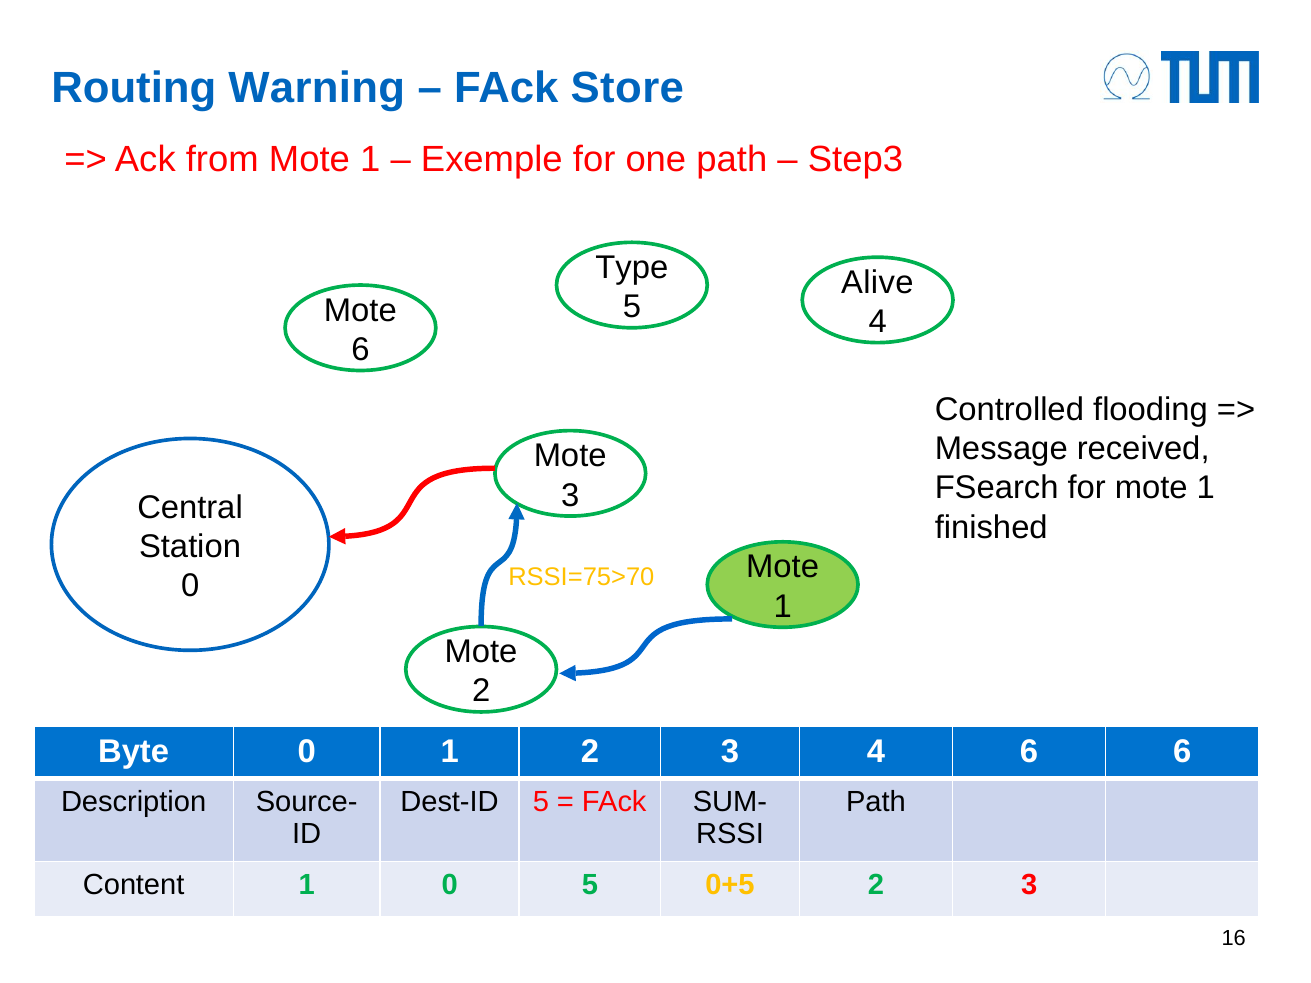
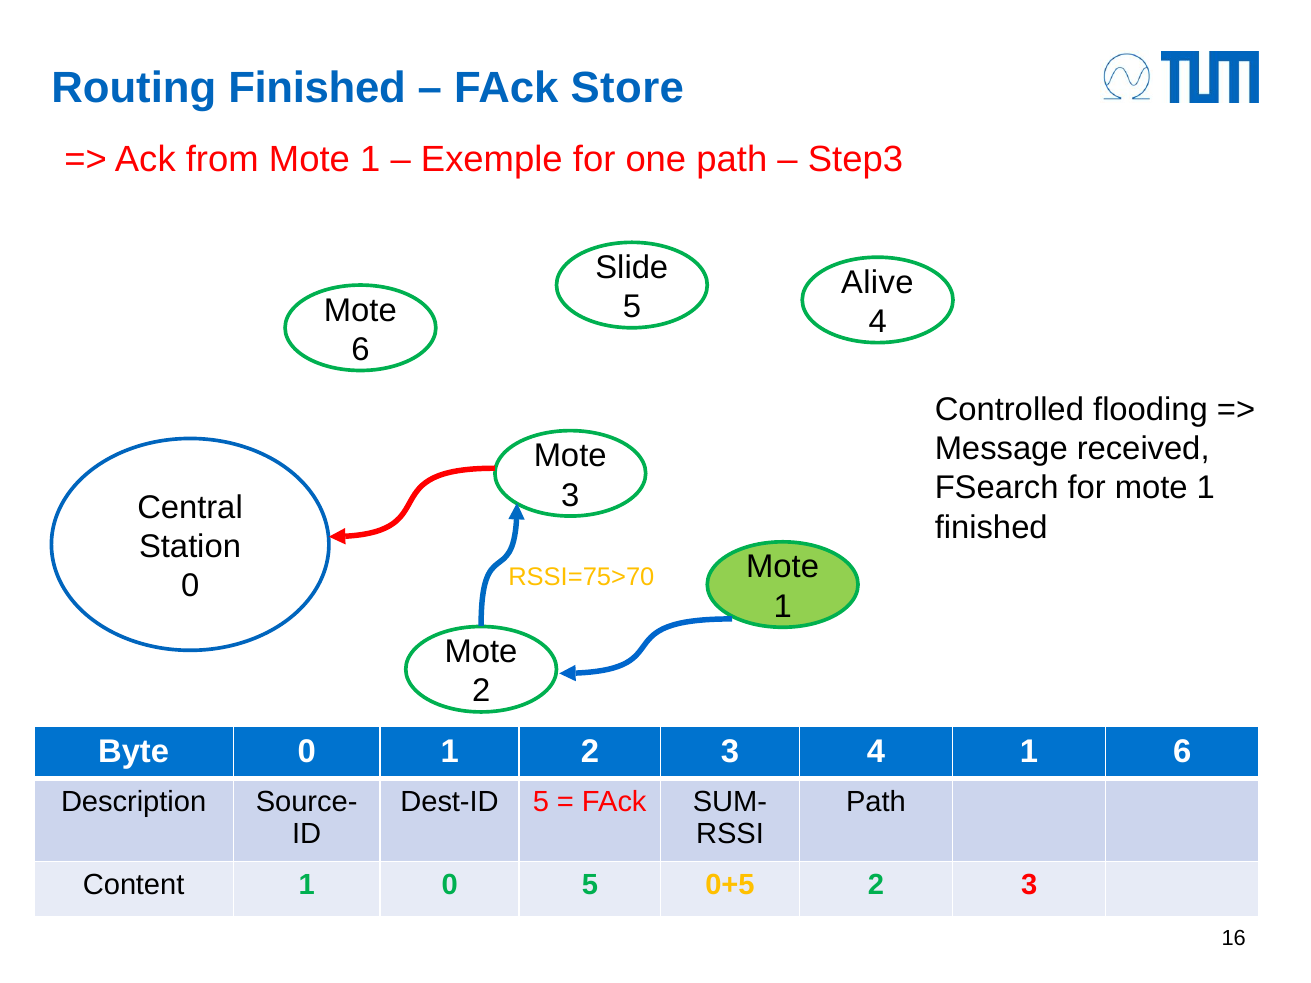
Routing Warning: Warning -> Finished
Type: Type -> Slide
4 6: 6 -> 1
